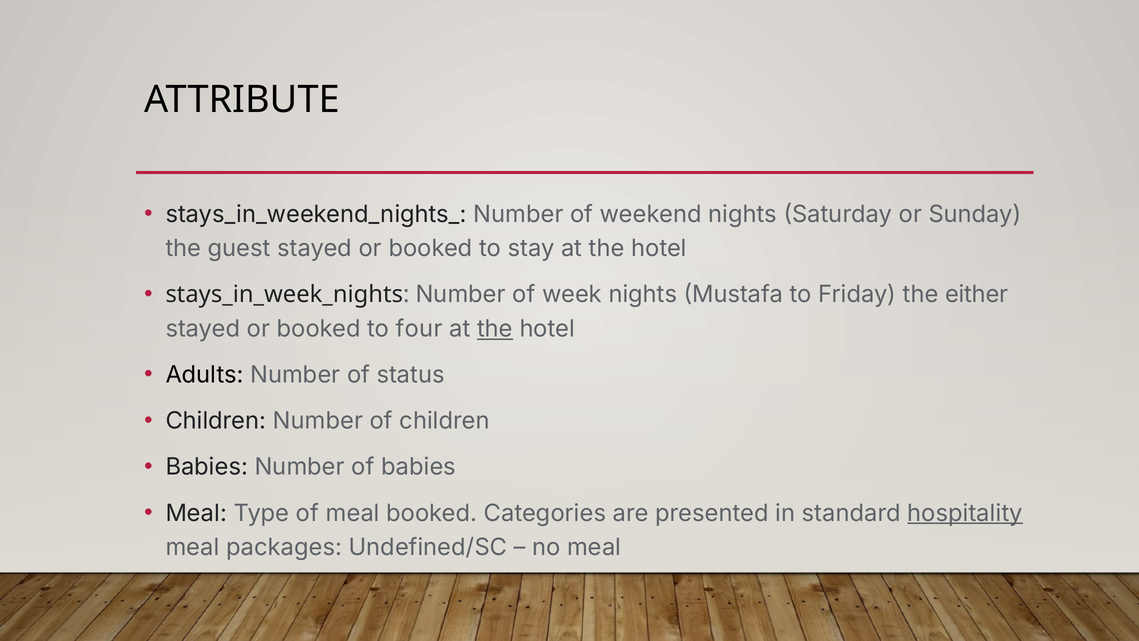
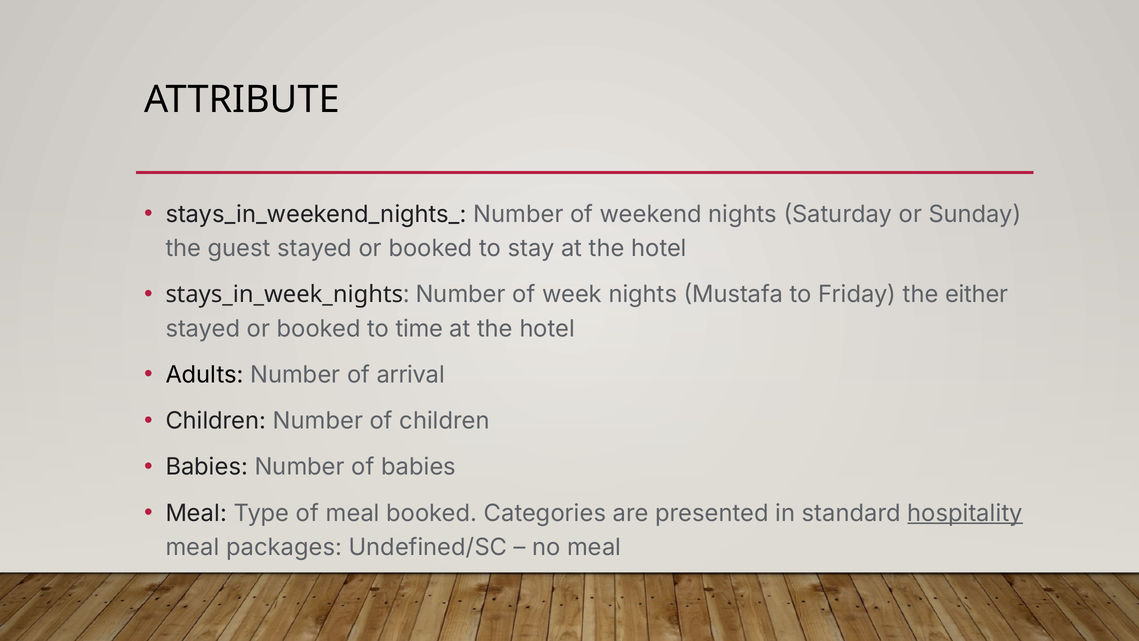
four: four -> time
the at (495, 329) underline: present -> none
status: status -> arrival
